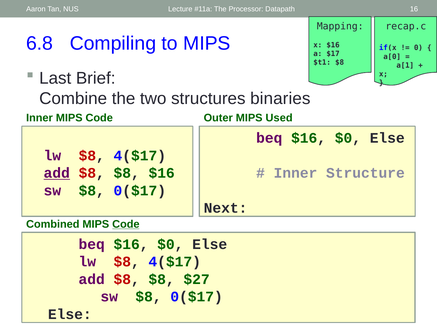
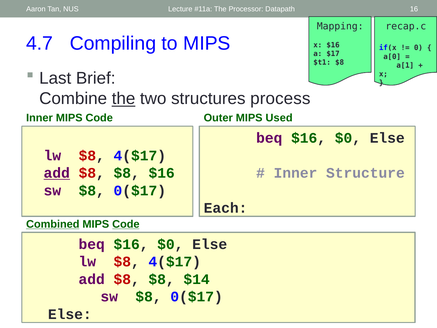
6.8: 6.8 -> 4.7
the at (124, 99) underline: none -> present
binaries: binaries -> process
Next: Next -> Each
Combined underline: none -> present
$27: $27 -> $14
